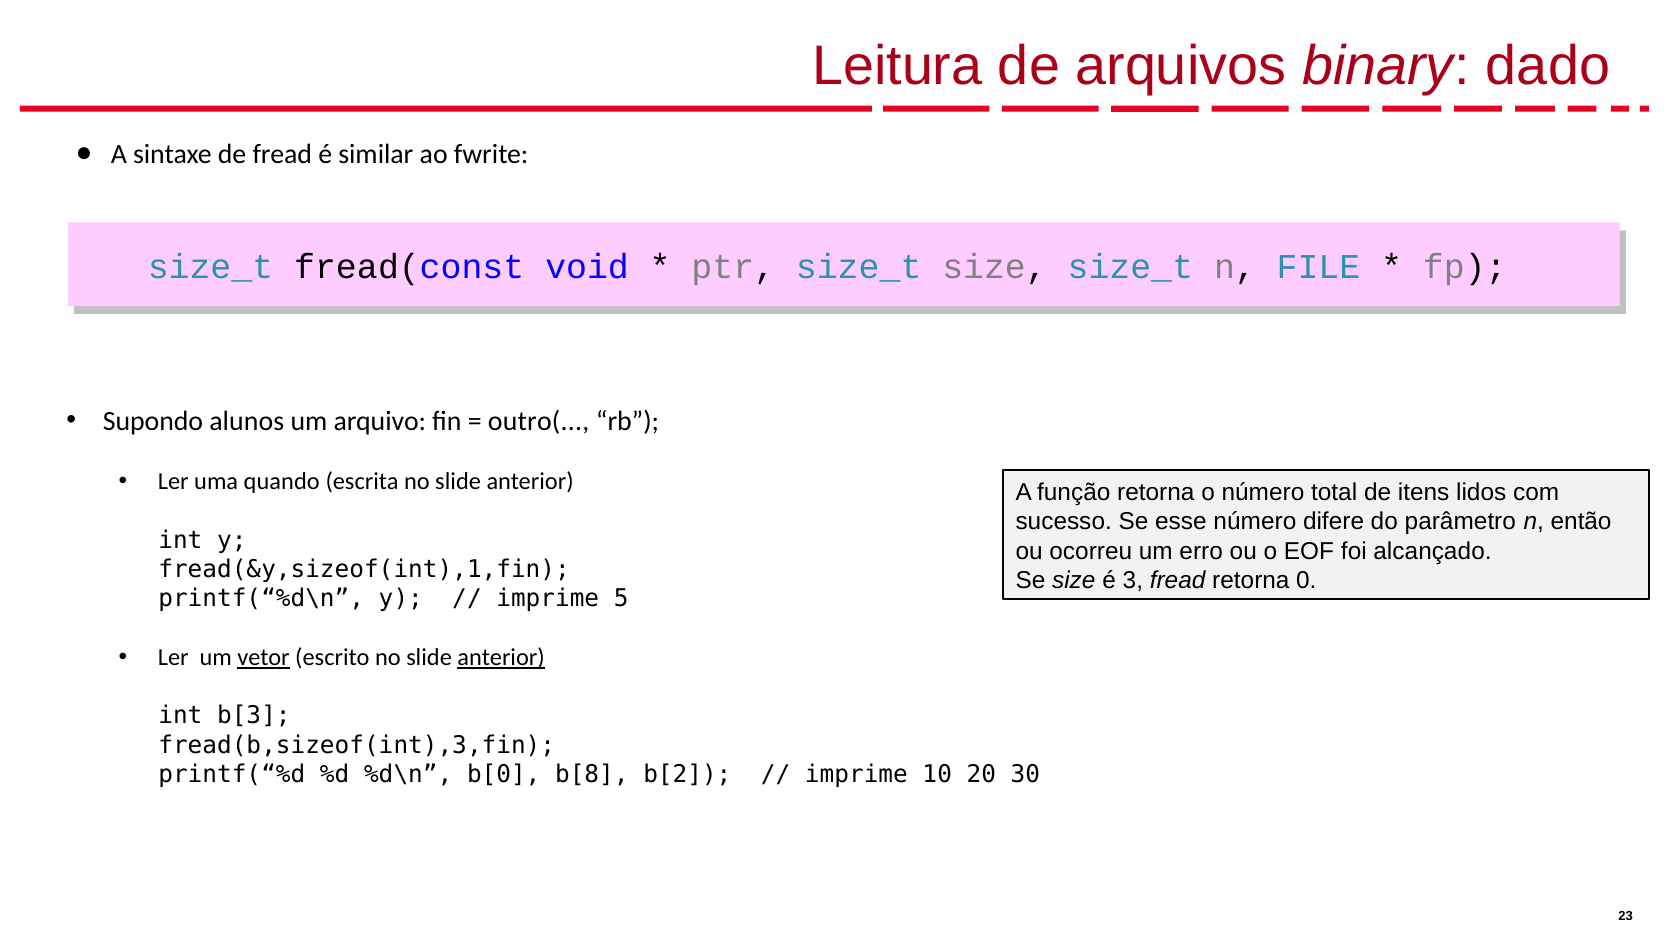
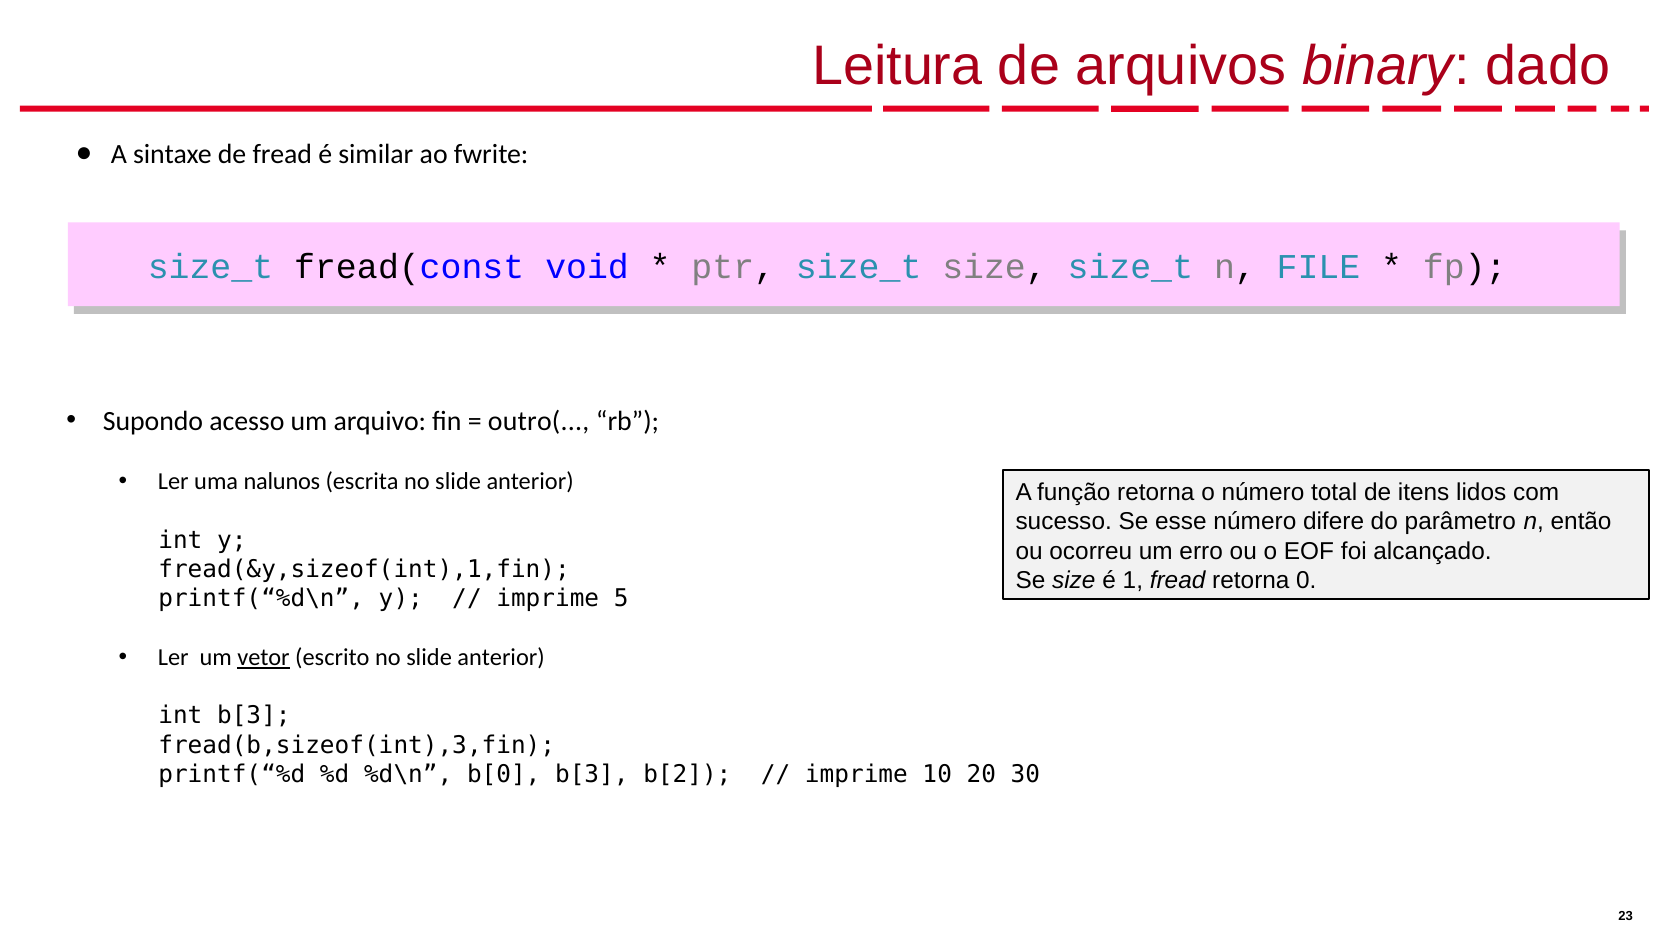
alunos: alunos -> acesso
quando: quando -> nalunos
3: 3 -> 1
anterior at (501, 657) underline: present -> none
b[0 b[8: b[8 -> b[3
